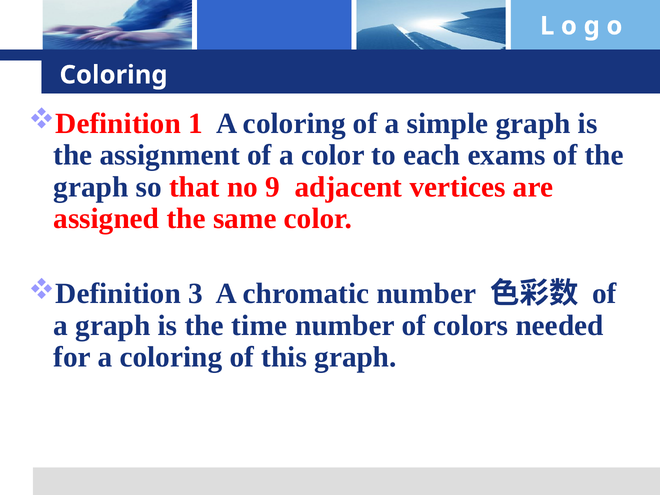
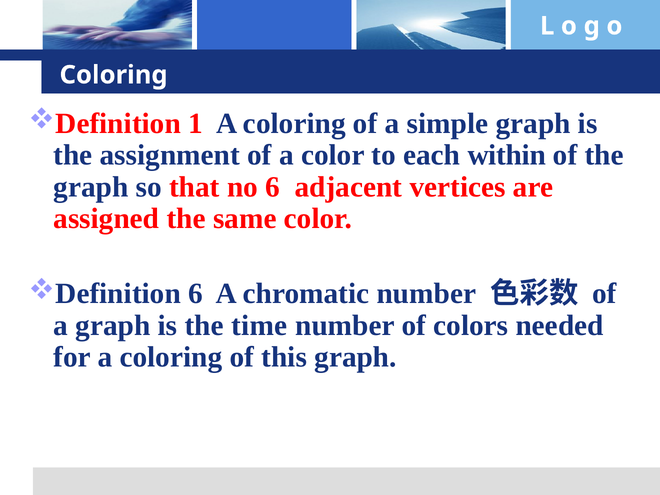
exams: exams -> within
no 9: 9 -> 6
3 at (196, 294): 3 -> 6
